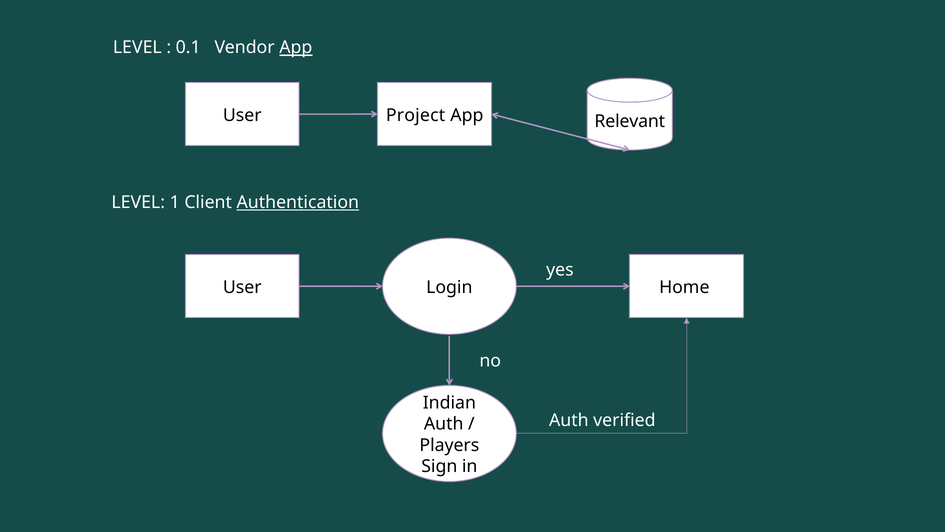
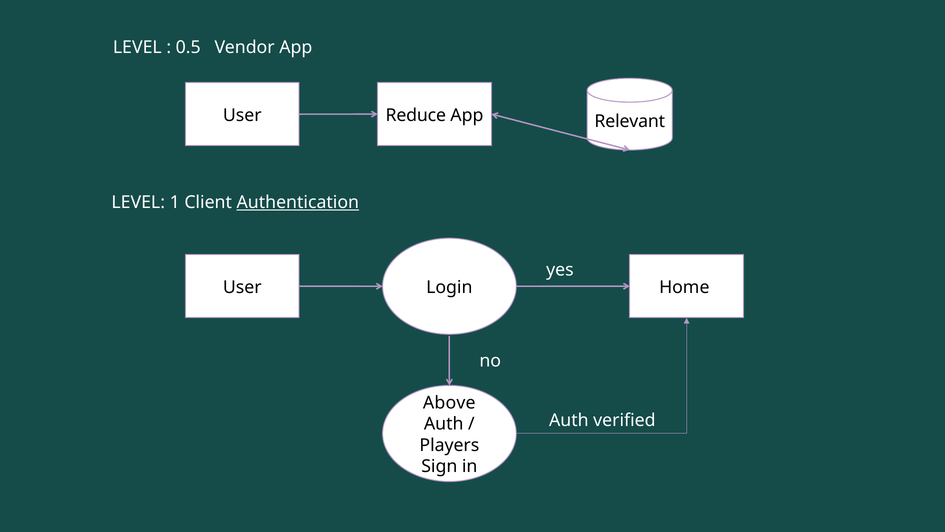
0.1: 0.1 -> 0.5
App at (296, 48) underline: present -> none
Project: Project -> Reduce
Indian: Indian -> Above
